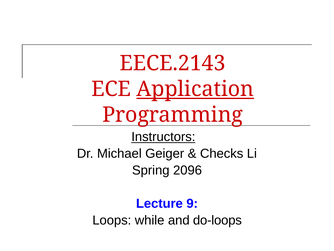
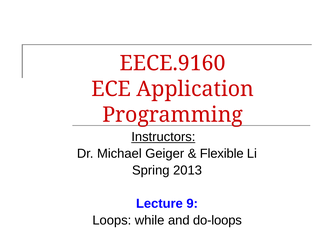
EECE.2143: EECE.2143 -> EECE.9160
Application underline: present -> none
Checks: Checks -> Flexible
2096: 2096 -> 2013
